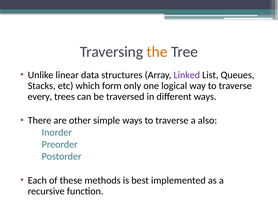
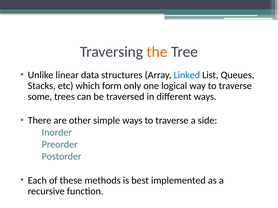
Linked colour: purple -> blue
every: every -> some
also: also -> side
